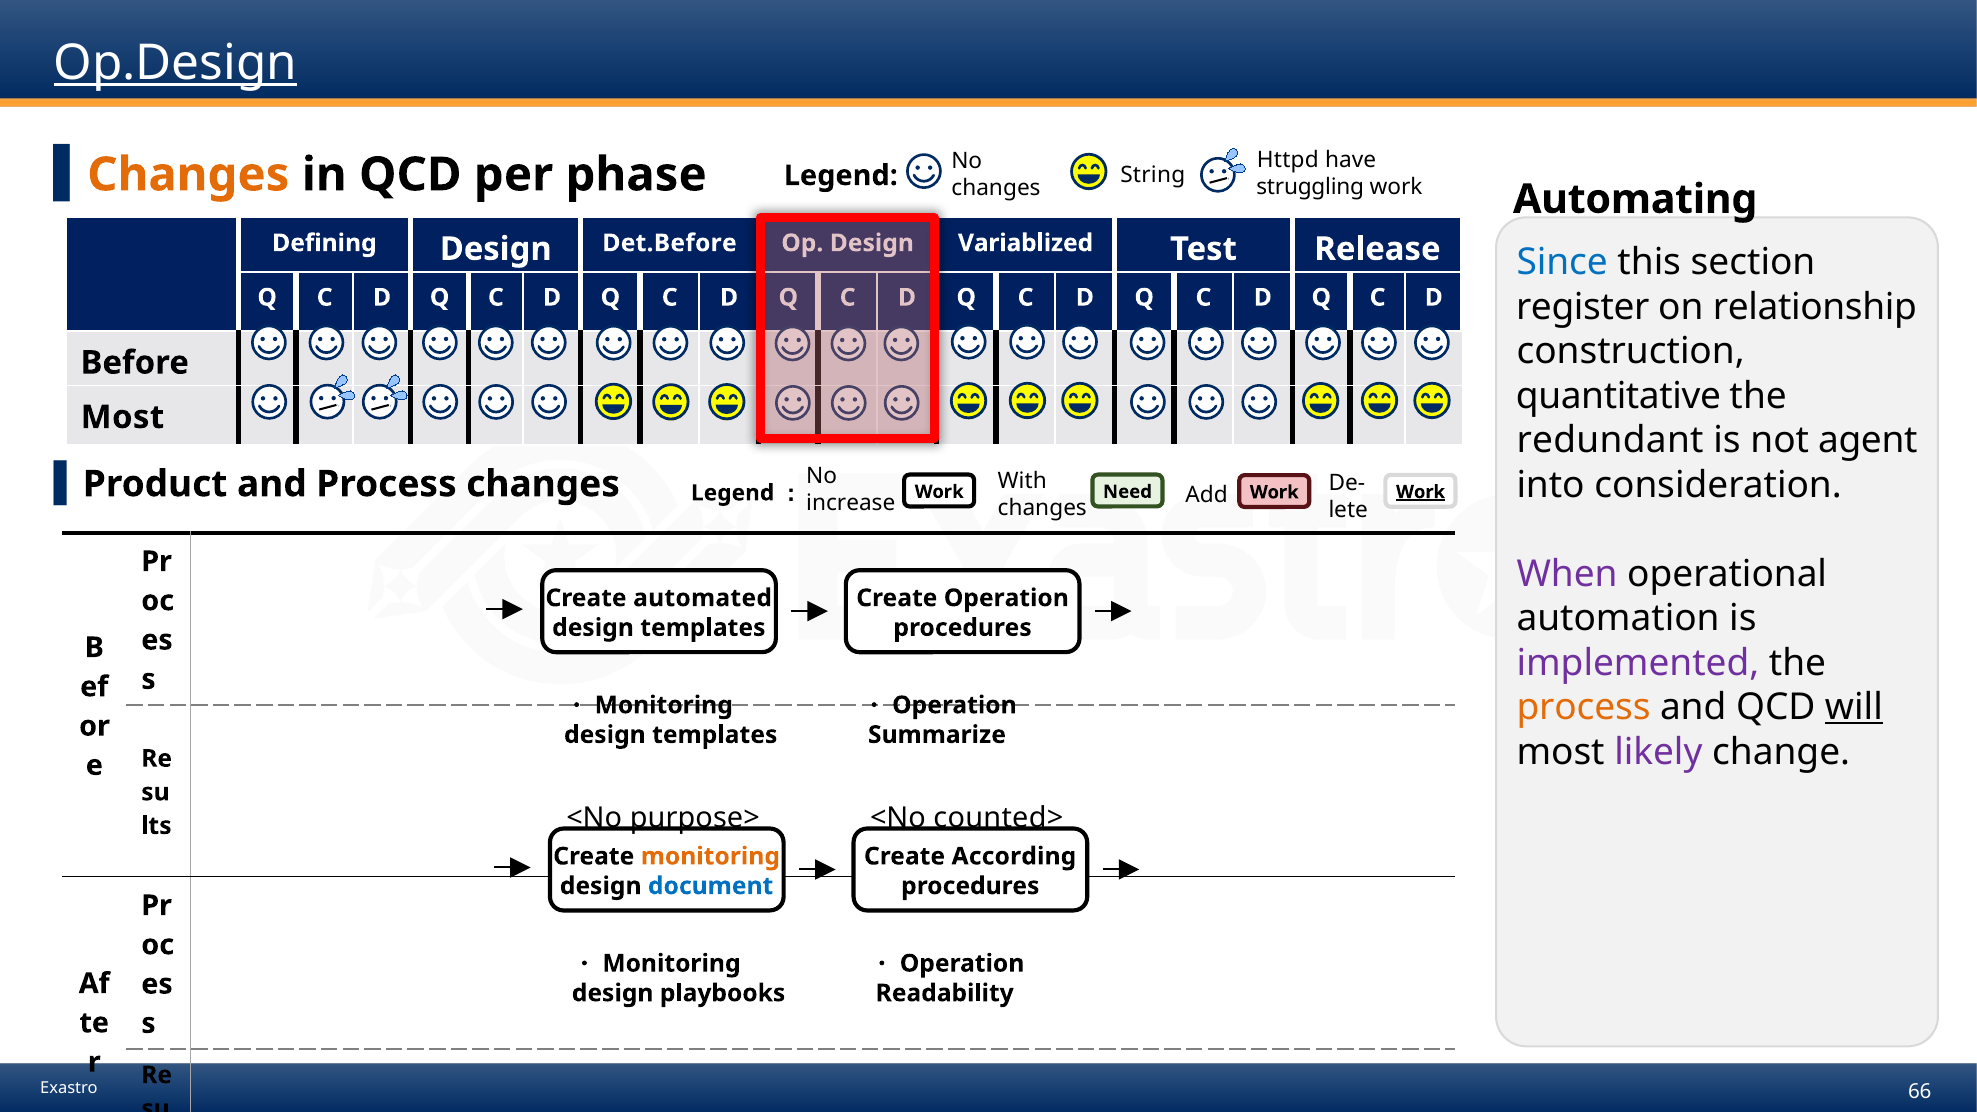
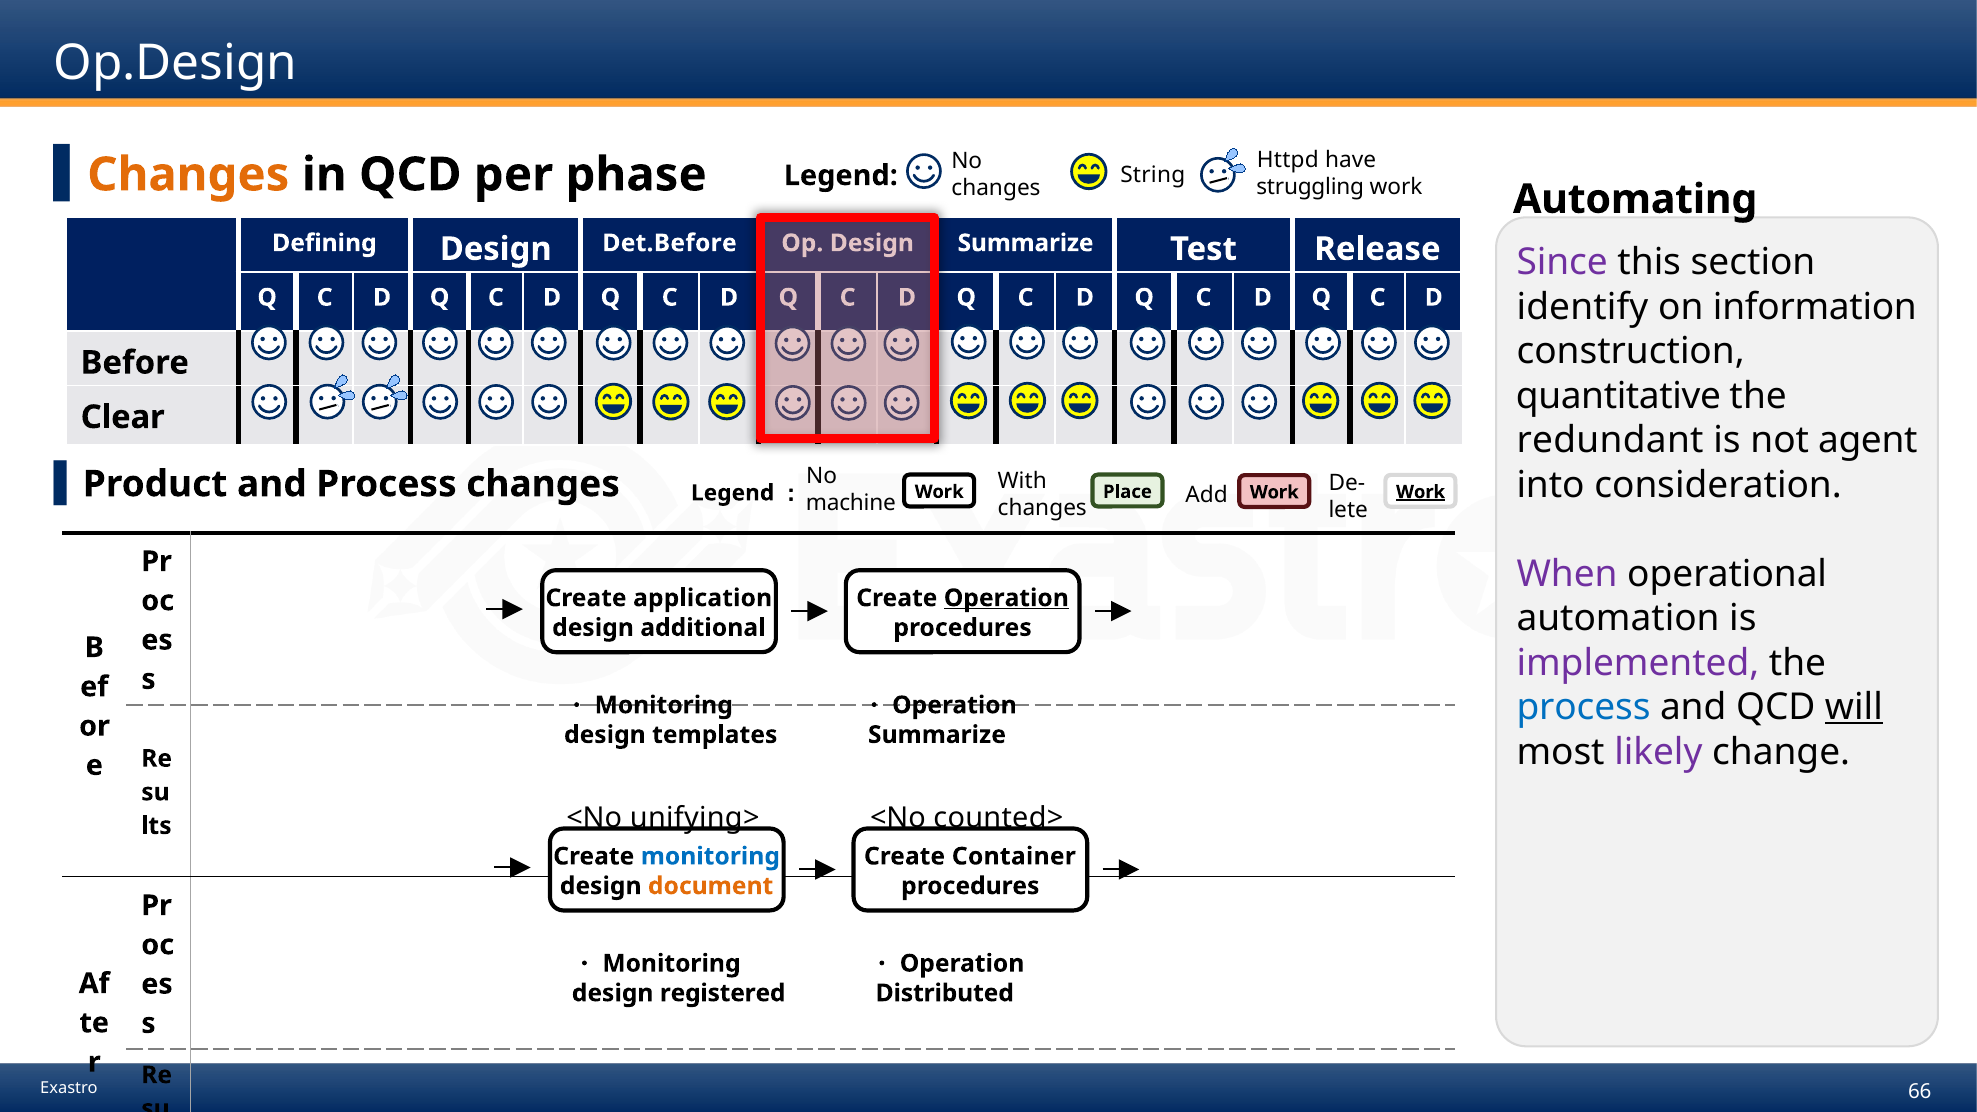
Op.Design underline: present -> none
Variablized at (1026, 243): Variablized -> Summarize
Since colour: blue -> purple
register: register -> identify
relationship: relationship -> information
Most at (122, 417): Most -> Clear
Need: Need -> Place
increase: increase -> machine
automated: automated -> application
Operation at (1006, 598) underline: none -> present
templates at (703, 628): templates -> additional
process at (1584, 707) colour: orange -> blue
purpose>: purpose> -> unifying>
monitoring at (710, 856) colour: orange -> blue
According: According -> Container
document colour: blue -> orange
playbooks: playbooks -> registered
Readability: Readability -> Distributed
